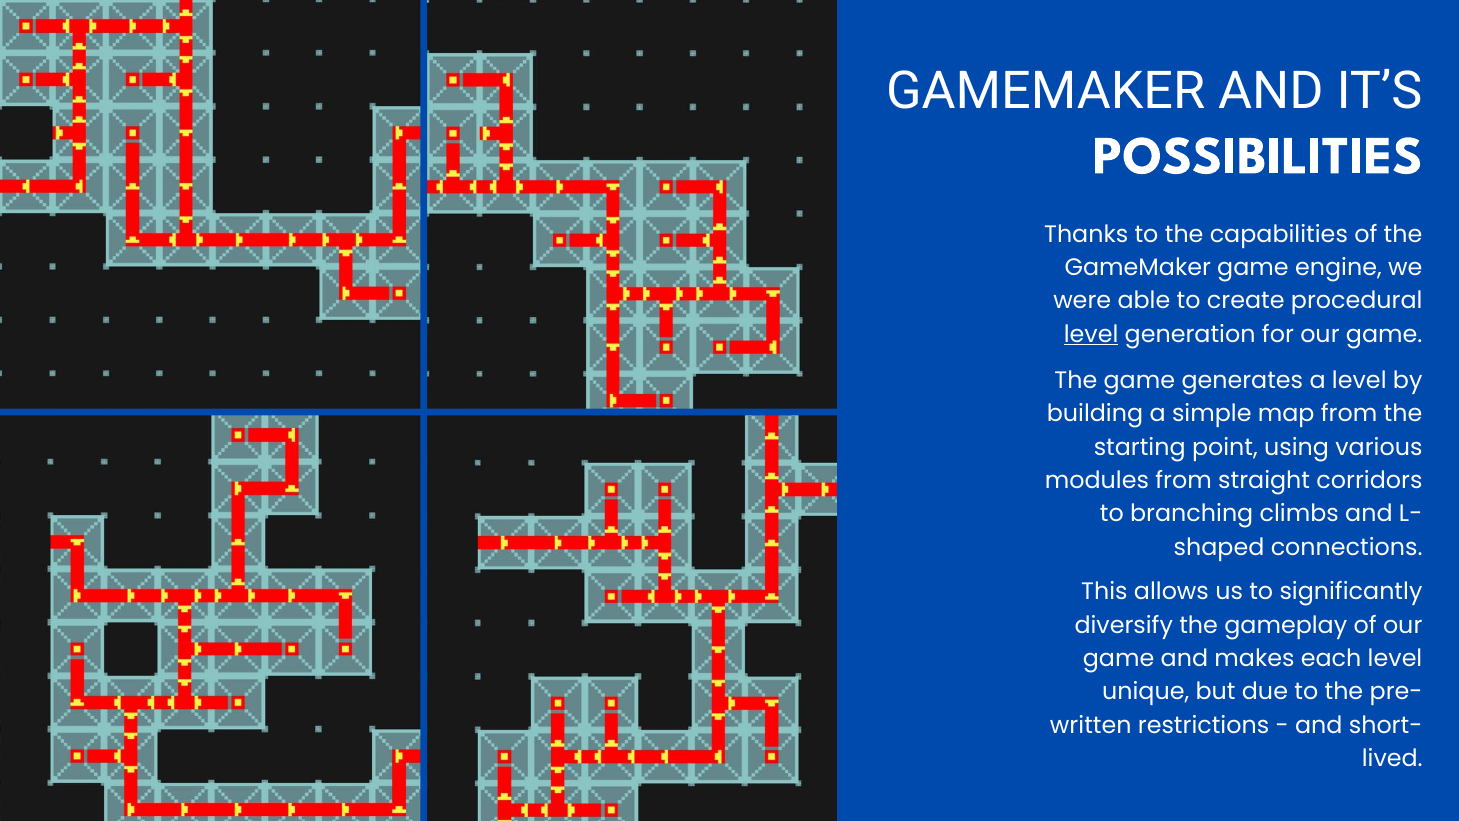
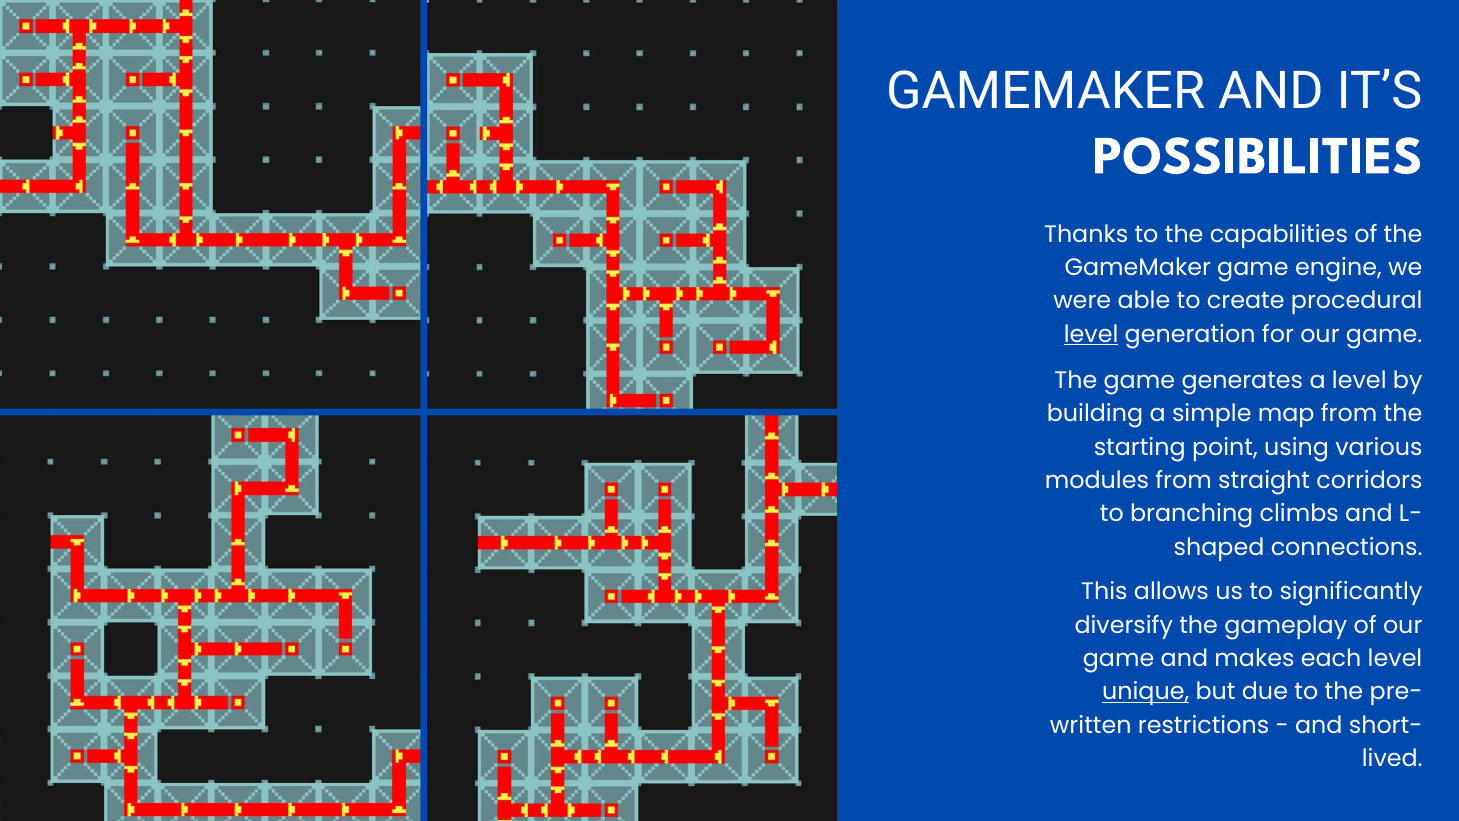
unique underline: none -> present
